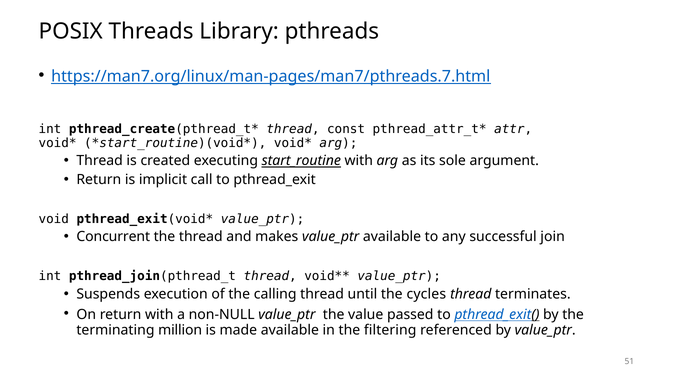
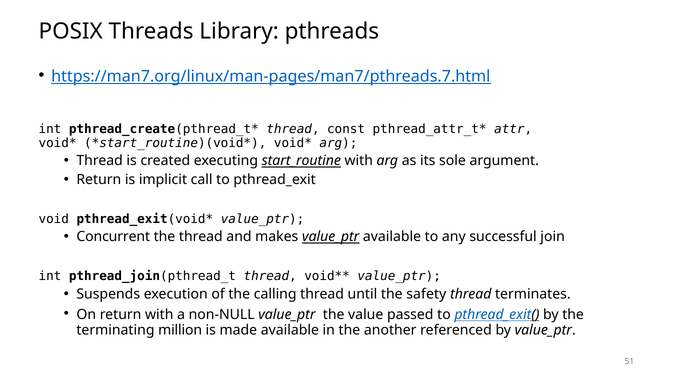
value_ptr at (331, 237) underline: none -> present
cycles: cycles -> safety
filtering: filtering -> another
